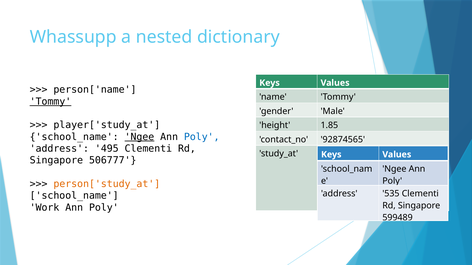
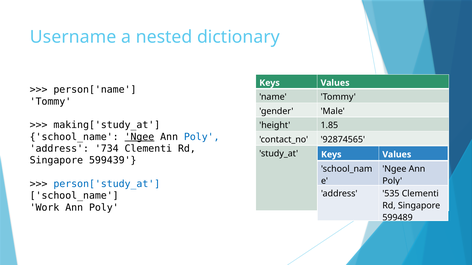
Whassupp: Whassupp -> Username
Tommy at (50, 102) underline: present -> none
player['study_at: player['study_at -> making['study_at
495: 495 -> 734
506777: 506777 -> 599439
person['study_at colour: orange -> blue
